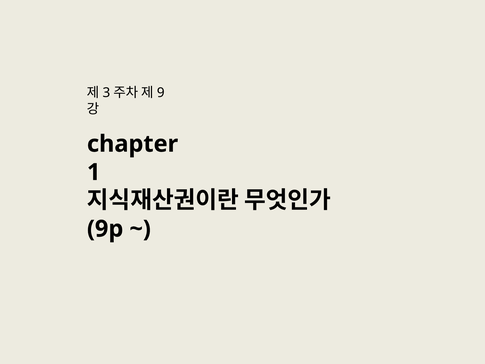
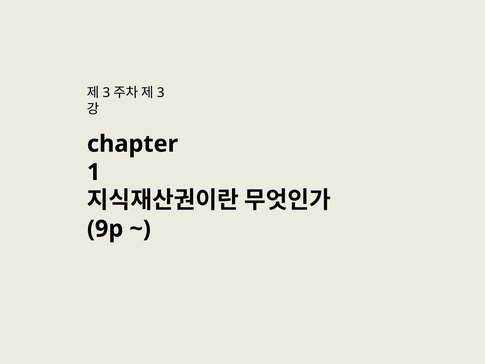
9 at (161, 93): 9 -> 3
